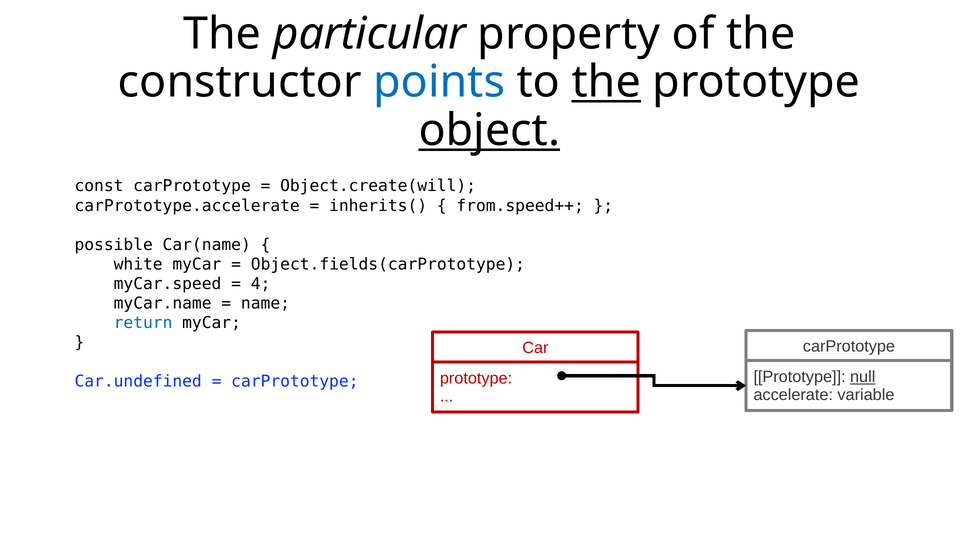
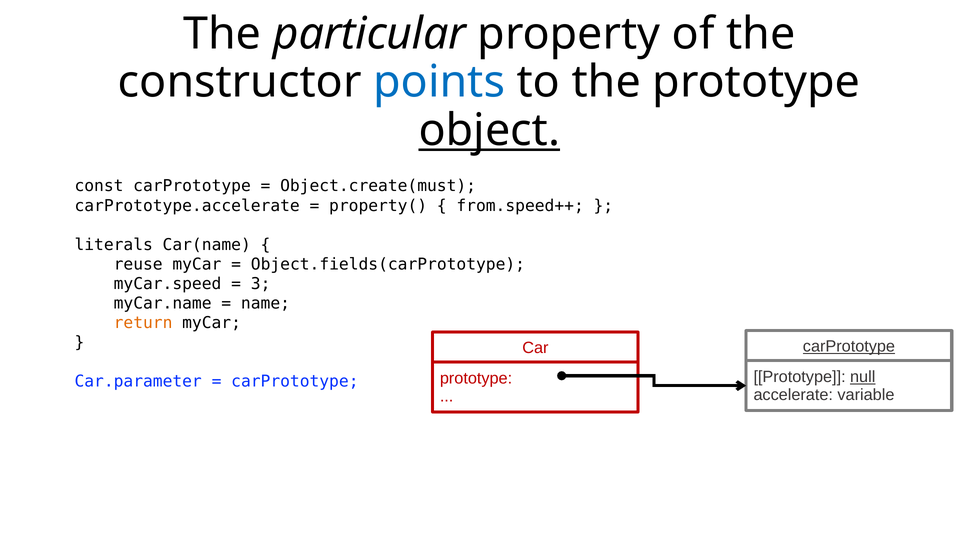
the at (606, 82) underline: present -> none
Object.create(will: Object.create(will -> Object.create(must
inherits(: inherits( -> property(
possible: possible -> literals
white: white -> reuse
4: 4 -> 3
return colour: blue -> orange
carPrototype at (849, 347) underline: none -> present
Car.undefined: Car.undefined -> Car.parameter
